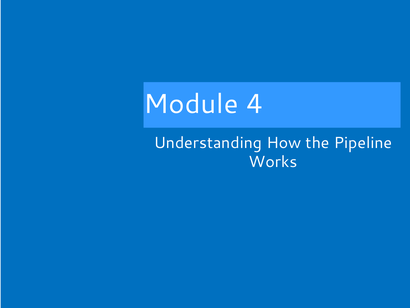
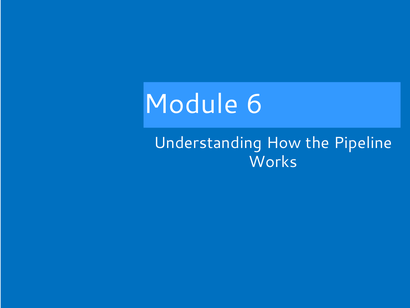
4: 4 -> 6
